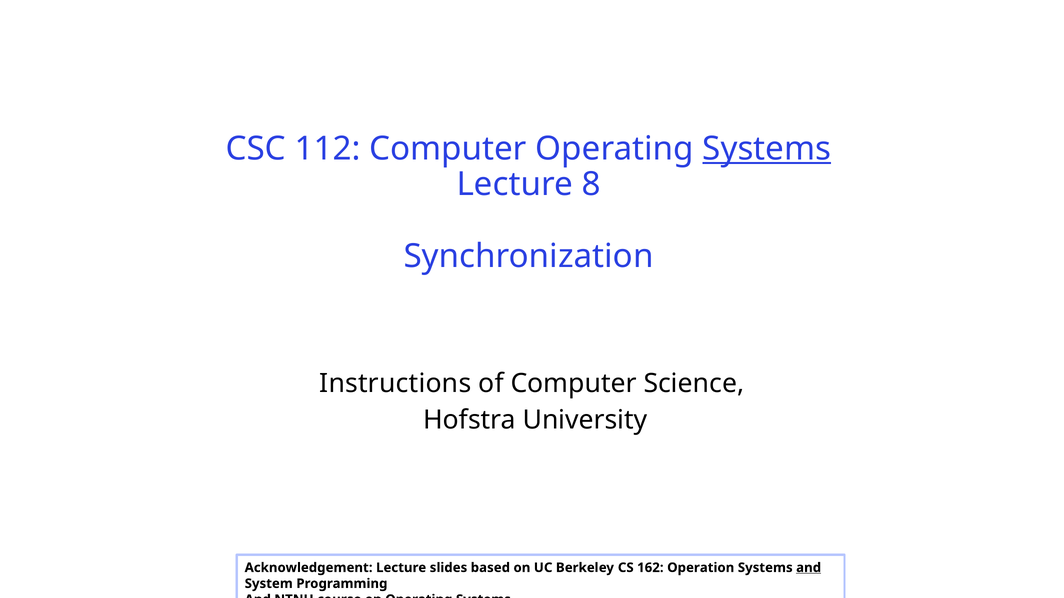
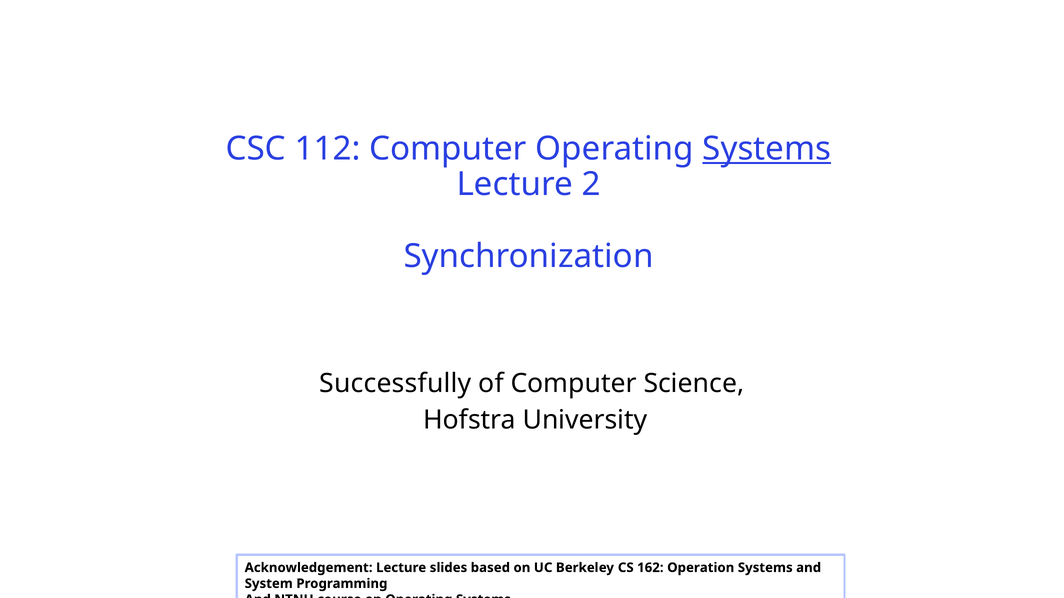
8: 8 -> 2
Instructions: Instructions -> Successfully
and at (809, 568) underline: present -> none
